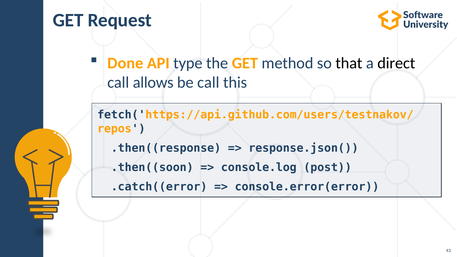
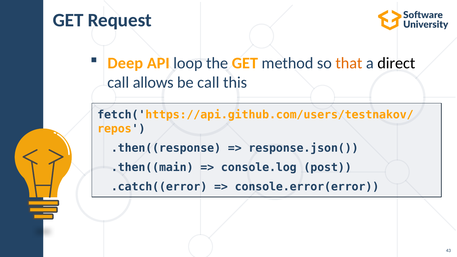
Done: Done -> Deep
type: type -> loop
that colour: black -> orange
.then((soon: .then((soon -> .then((main
